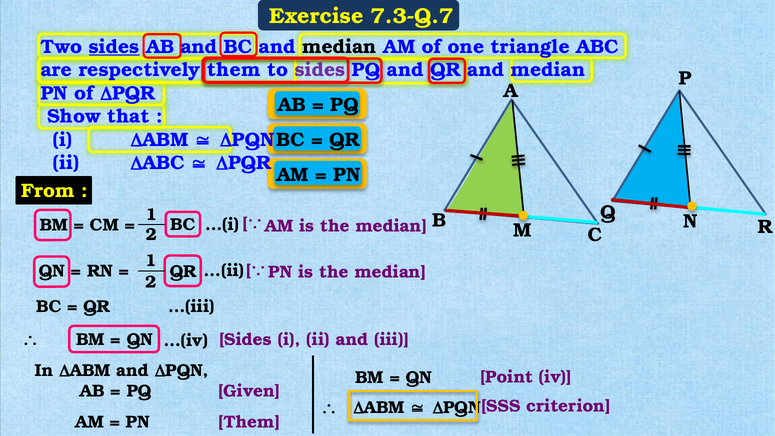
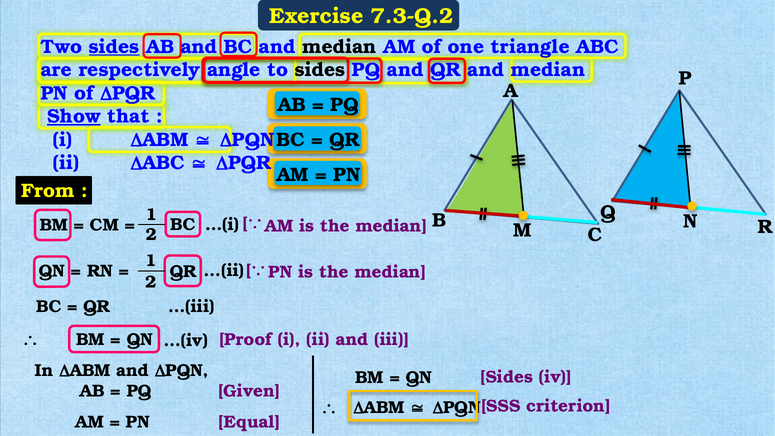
7.3-Q.7: 7.3-Q.7 -> 7.3-Q.2
respectively them: them -> angle
sides at (320, 70) colour: purple -> black
Show underline: none -> present
Sides at (245, 340): Sides -> Proof
QN Point: Point -> Sides
PN Them: Them -> Equal
